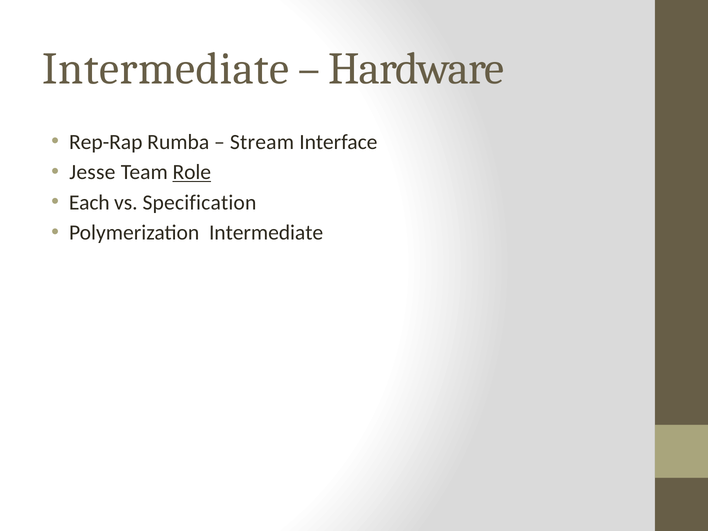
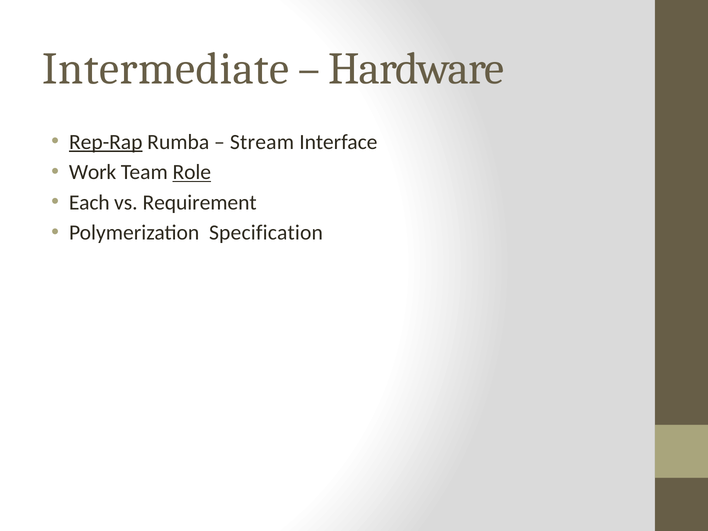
Rep-Rap underline: none -> present
Jesse: Jesse -> Work
Specification: Specification -> Requirement
Polymerization Intermediate: Intermediate -> Specification
